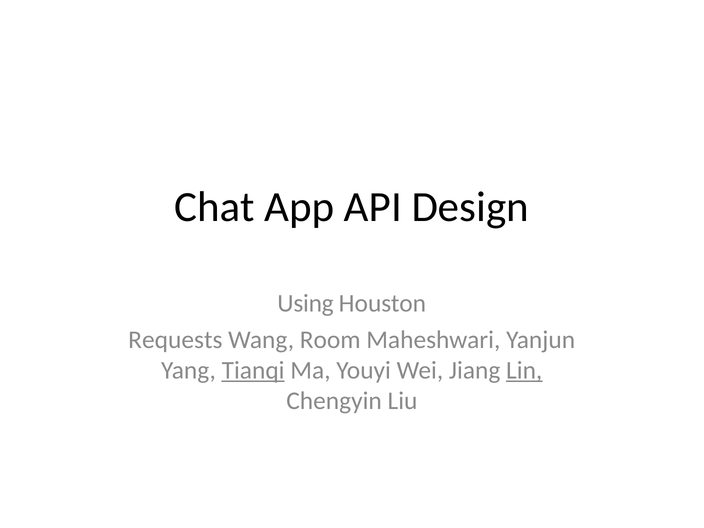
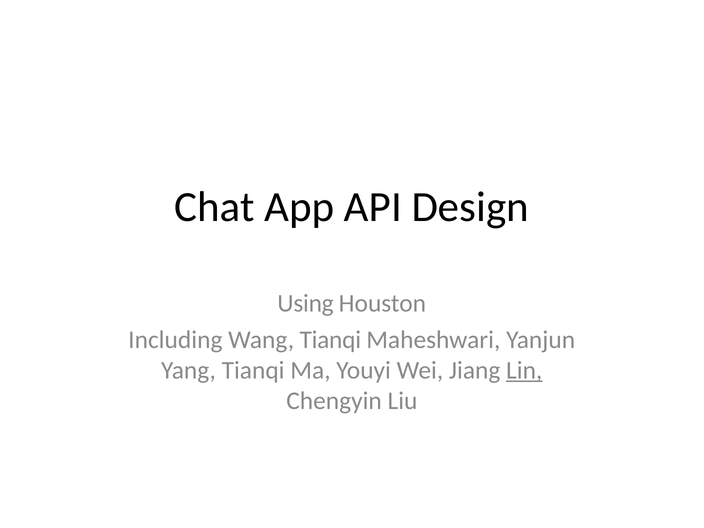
Requests: Requests -> Including
Wang Room: Room -> Tianqi
Tianqi at (253, 370) underline: present -> none
